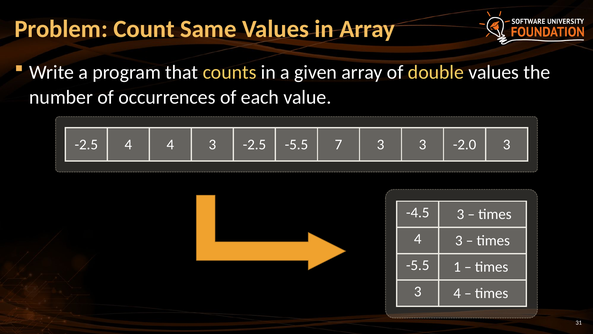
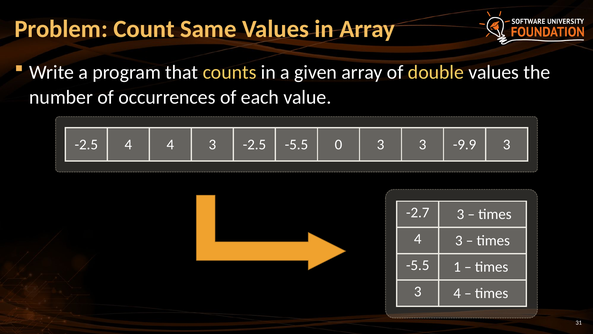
7: 7 -> 0
-2.0: -2.0 -> -9.9
-4.5: -4.5 -> -2.7
